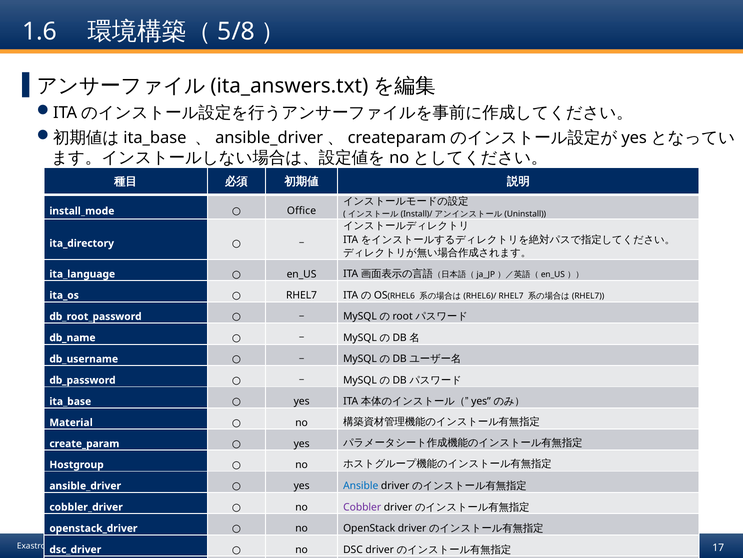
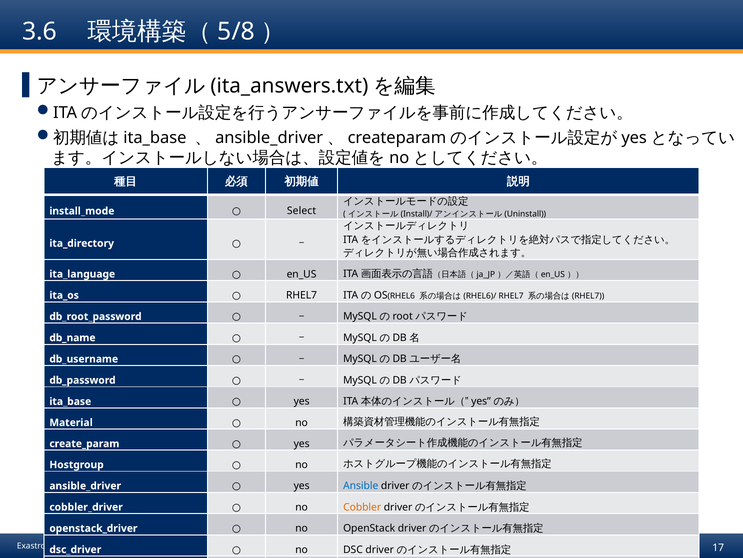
1.6: 1.6 -> 3.6
Office: Office -> Select
Cobbler colour: purple -> orange
